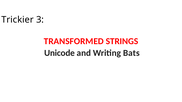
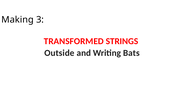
Trickier: Trickier -> Making
Unicode: Unicode -> Outside
